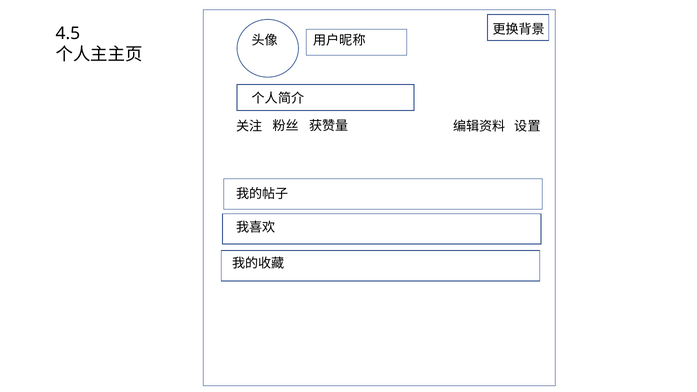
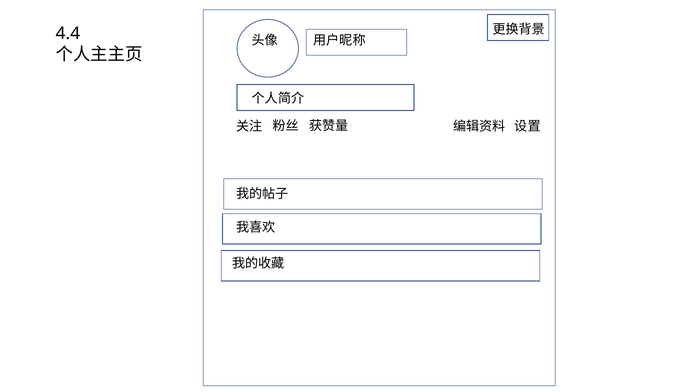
4.5: 4.5 -> 4.4
